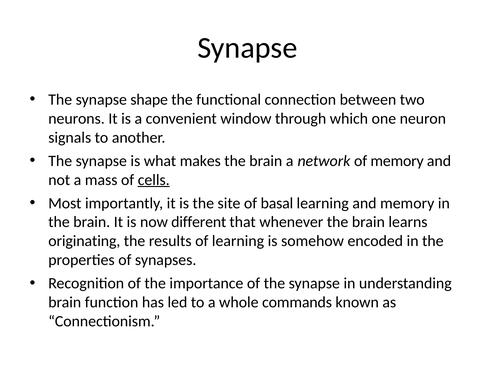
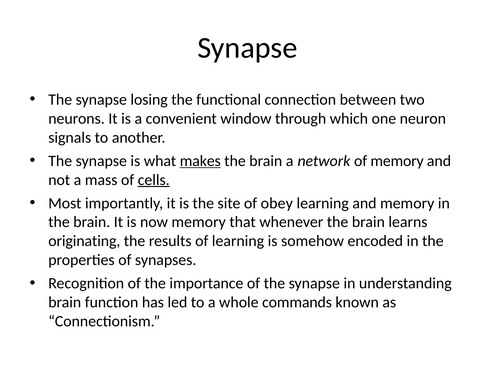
shape: shape -> losing
makes underline: none -> present
basal: basal -> obey
now different: different -> memory
